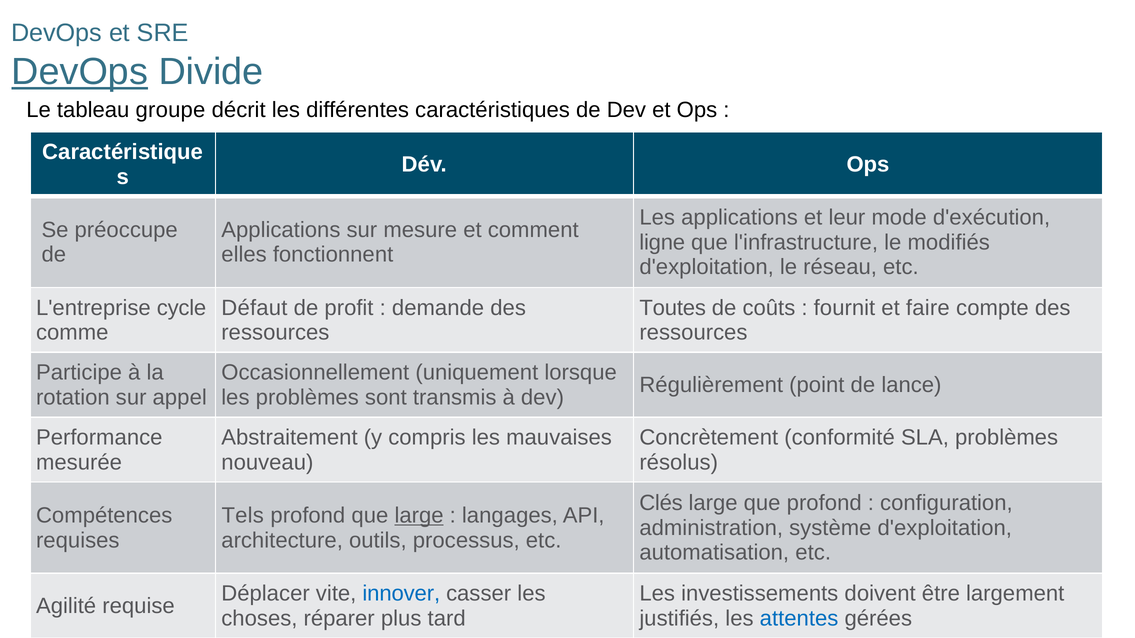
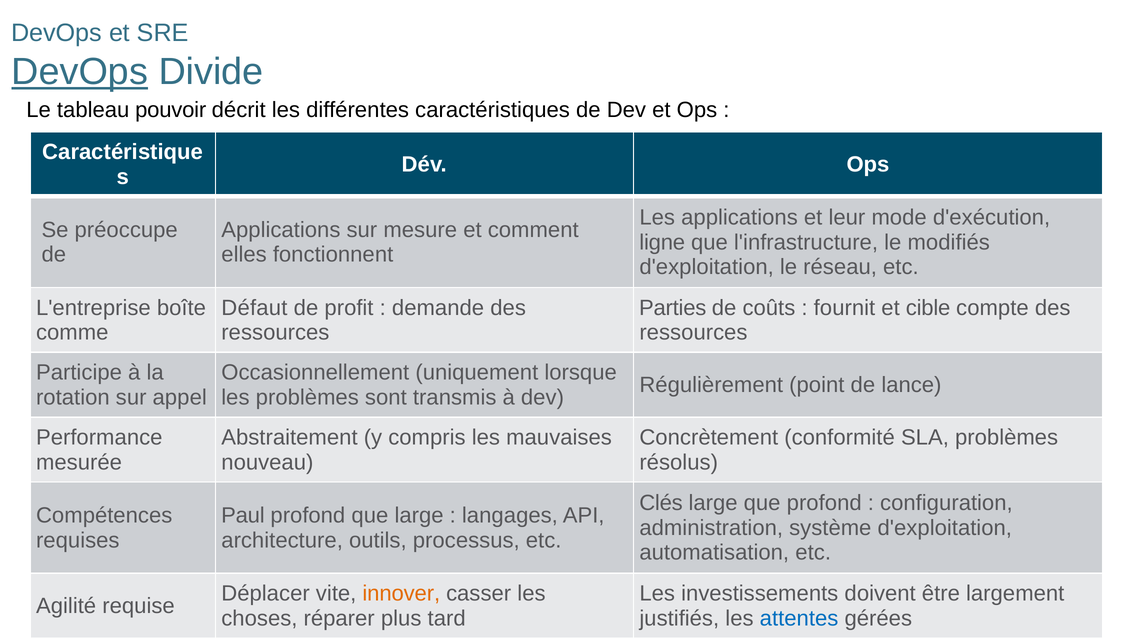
groupe: groupe -> pouvoir
cycle: cycle -> boîte
Toutes: Toutes -> Parties
faire: faire -> cible
Tels: Tels -> Paul
large at (419, 516) underline: present -> none
innover colour: blue -> orange
